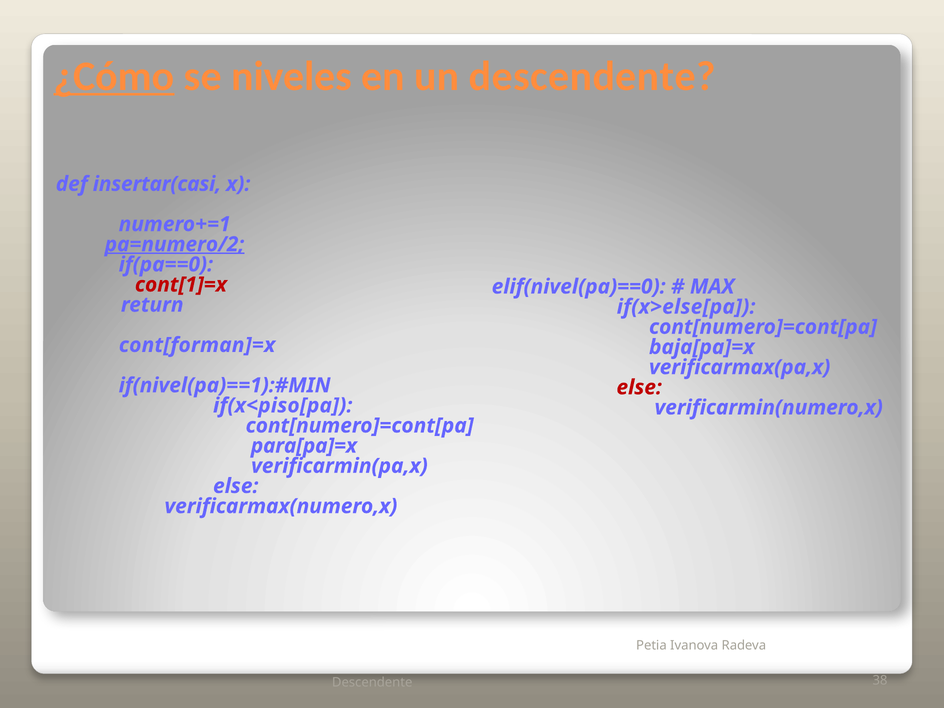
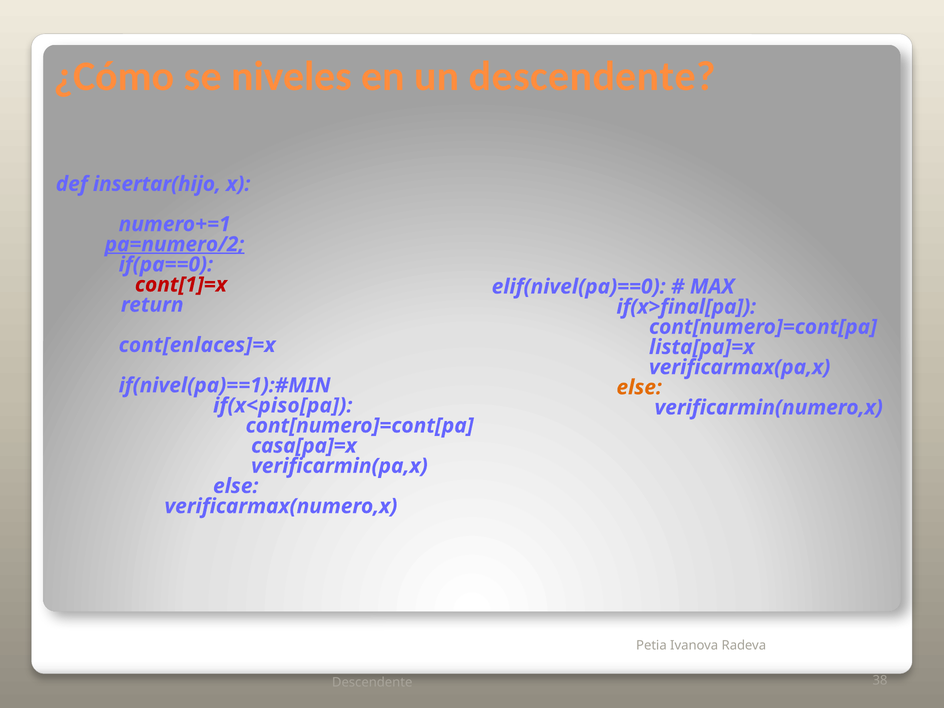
¿Cómo underline: present -> none
insertar(casi: insertar(casi -> insertar(hijo
if(x>else[pa: if(x>else[pa -> if(x>final[pa
cont[forman]=x: cont[forman]=x -> cont[enlaces]=x
baja[pa]=x: baja[pa]=x -> lista[pa]=x
else at (639, 387) colour: red -> orange
para[pa]=x: para[pa]=x -> casa[pa]=x
